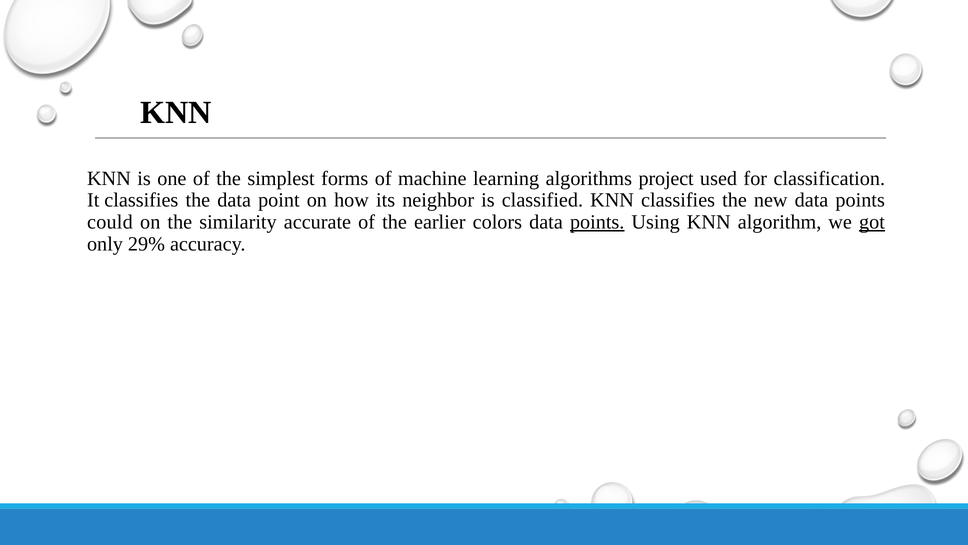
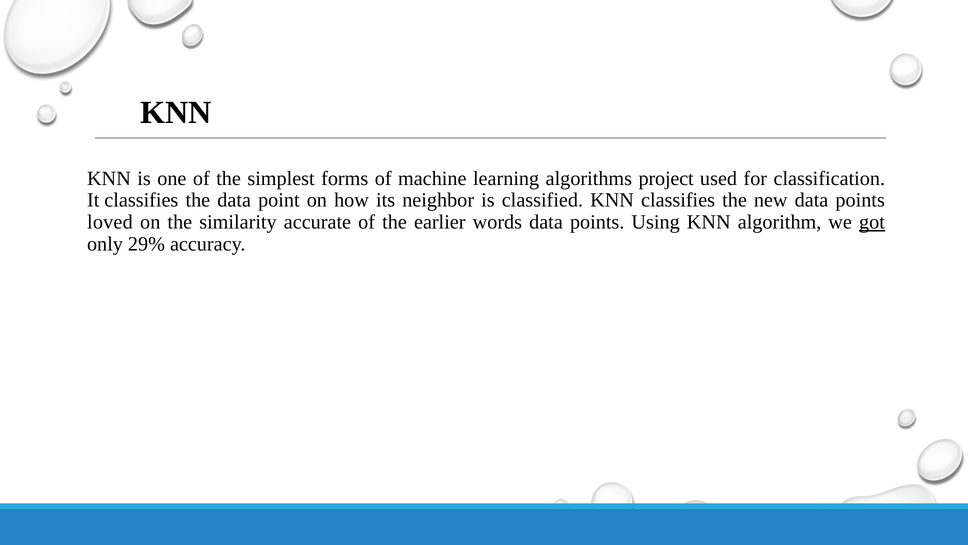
could: could -> loved
colors: colors -> words
points at (597, 222) underline: present -> none
